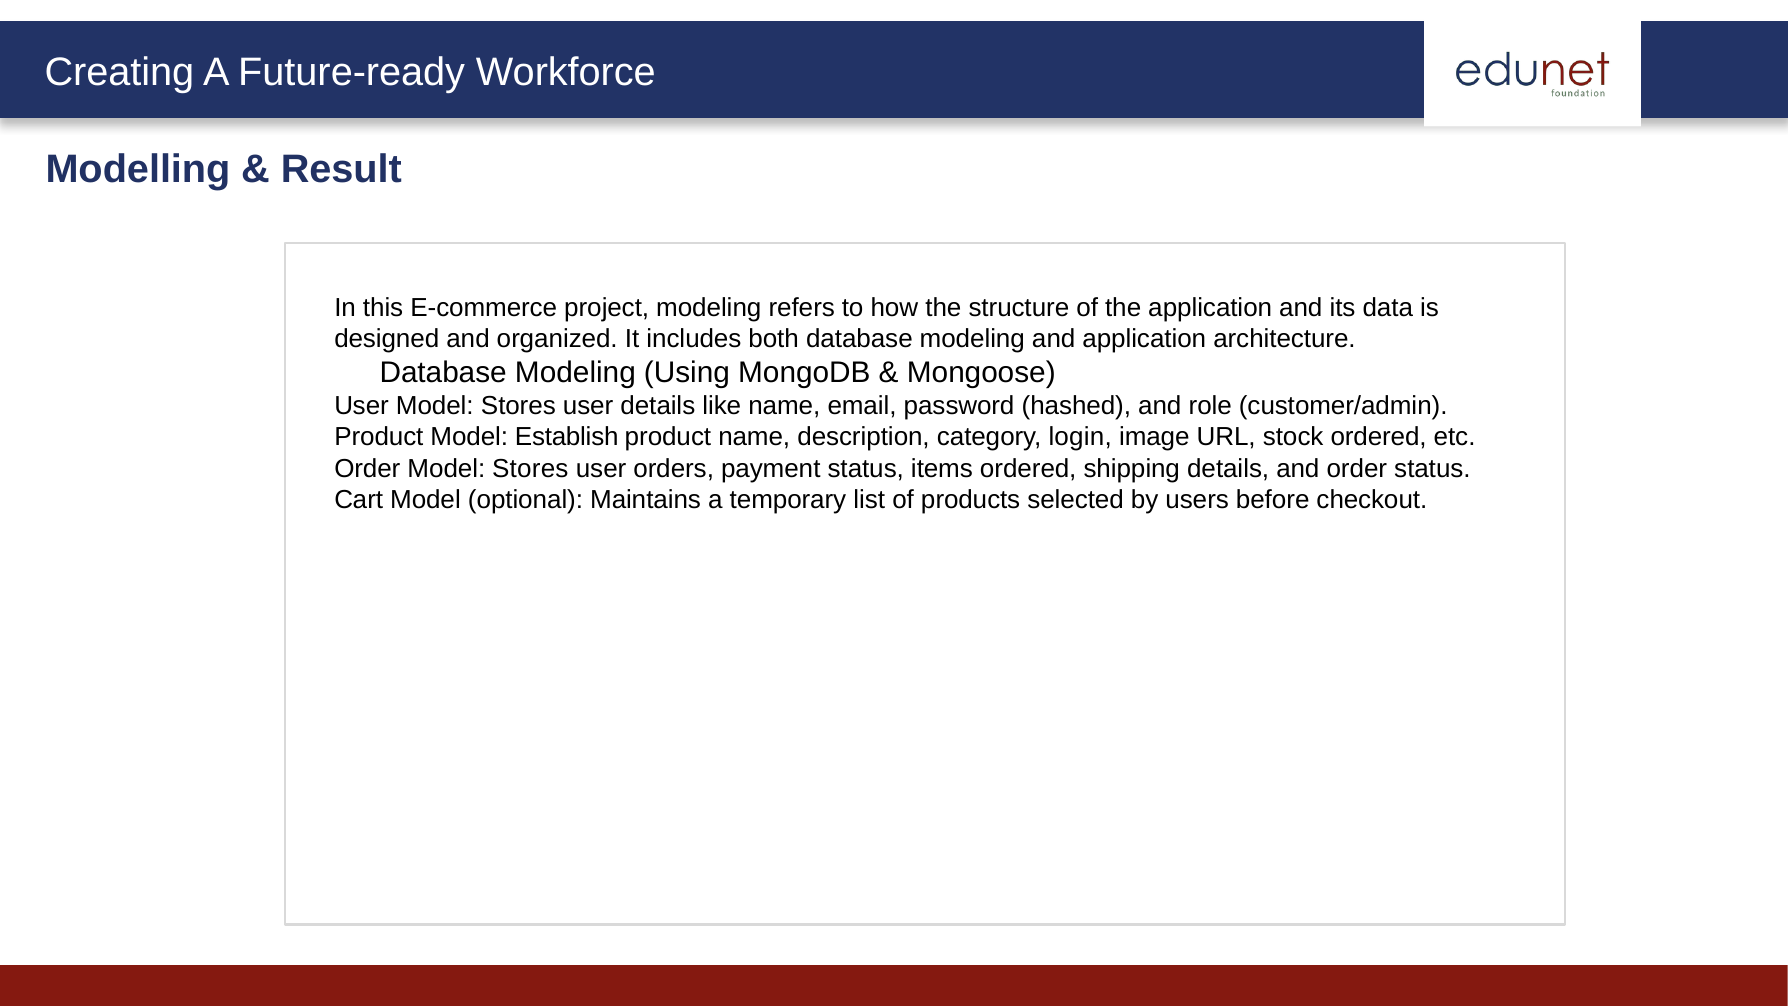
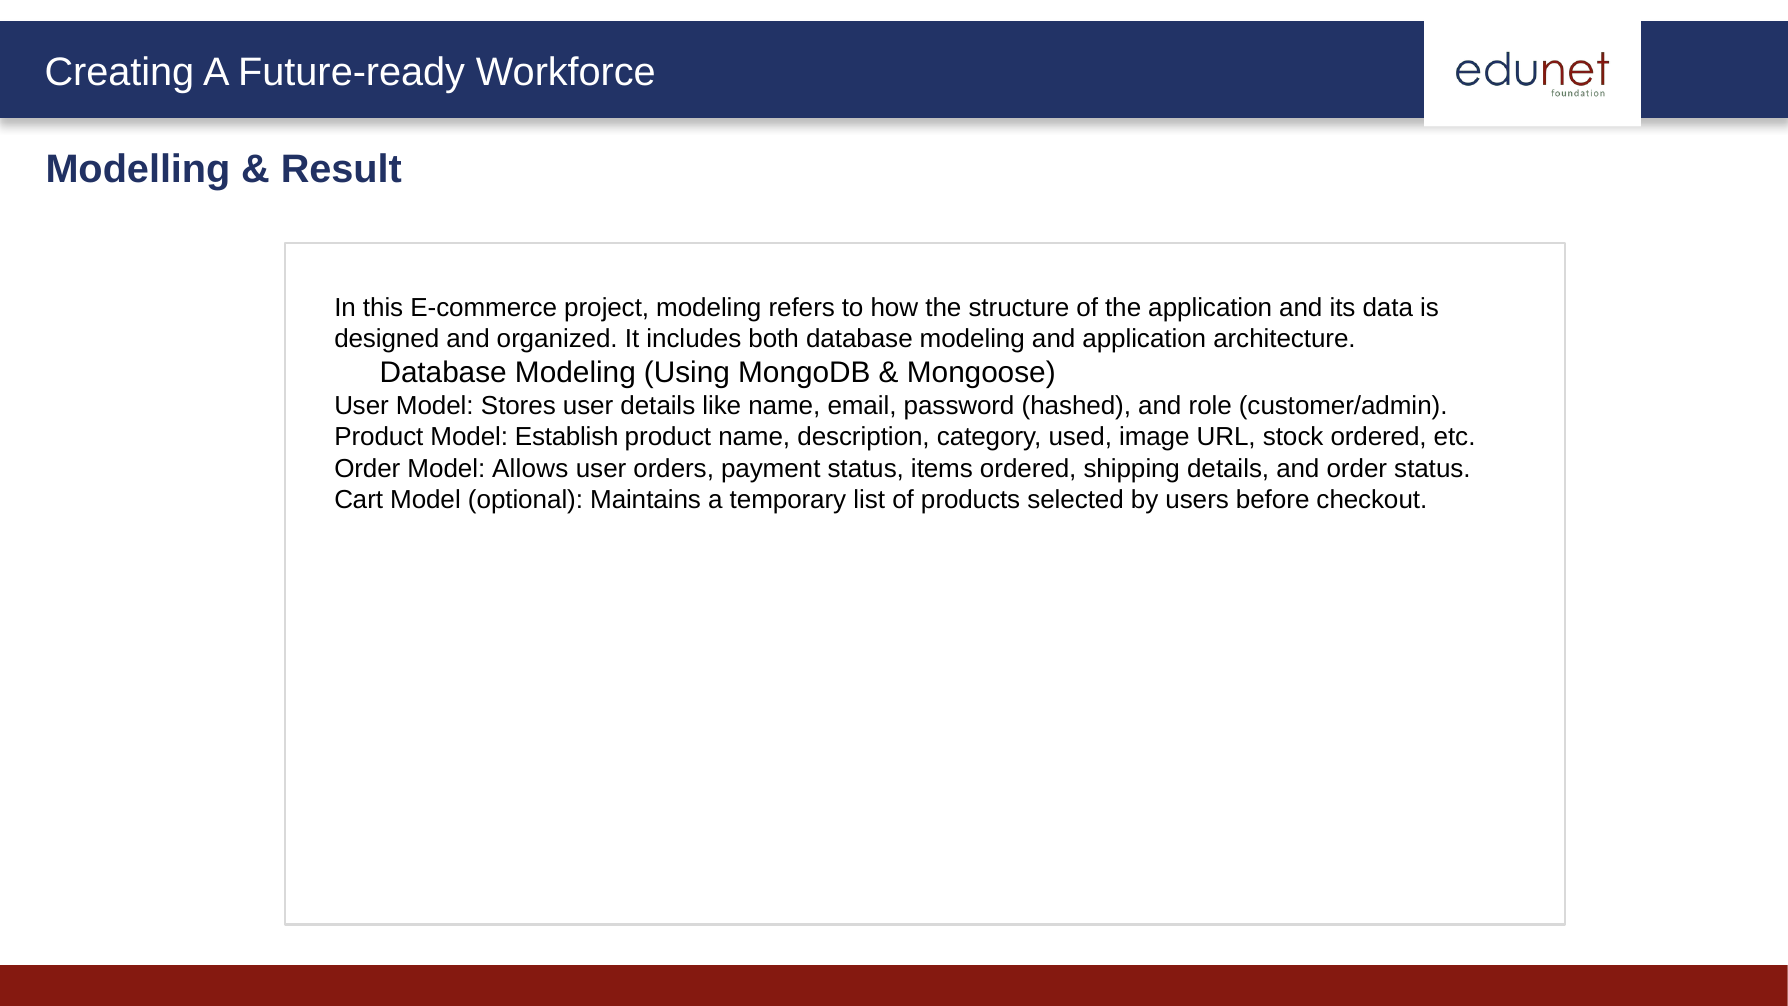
login: login -> used
Order Model Stores: Stores -> Allows
